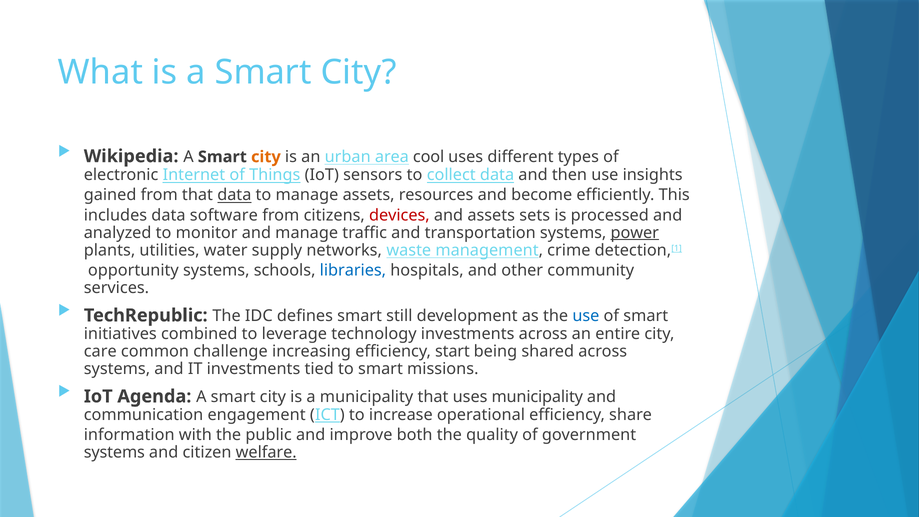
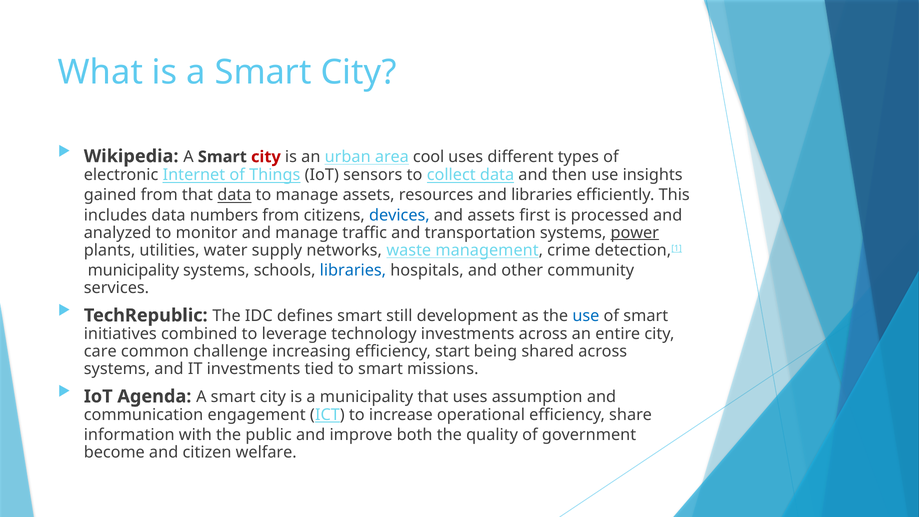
city at (266, 157) colour: orange -> red
and become: become -> libraries
software: software -> numbers
devices colour: red -> blue
sets: sets -> first
opportunity at (133, 270): opportunity -> municipality
uses municipality: municipality -> assumption
systems at (114, 452): systems -> become
welfare underline: present -> none
